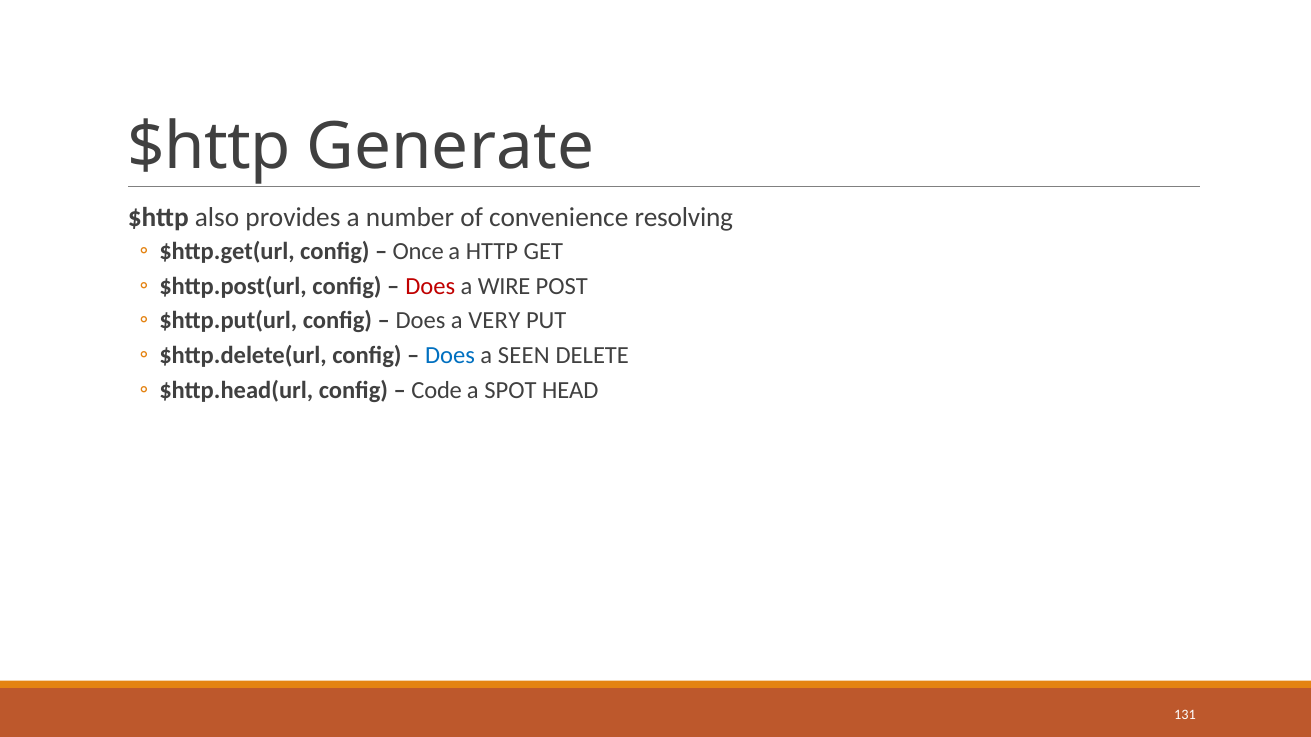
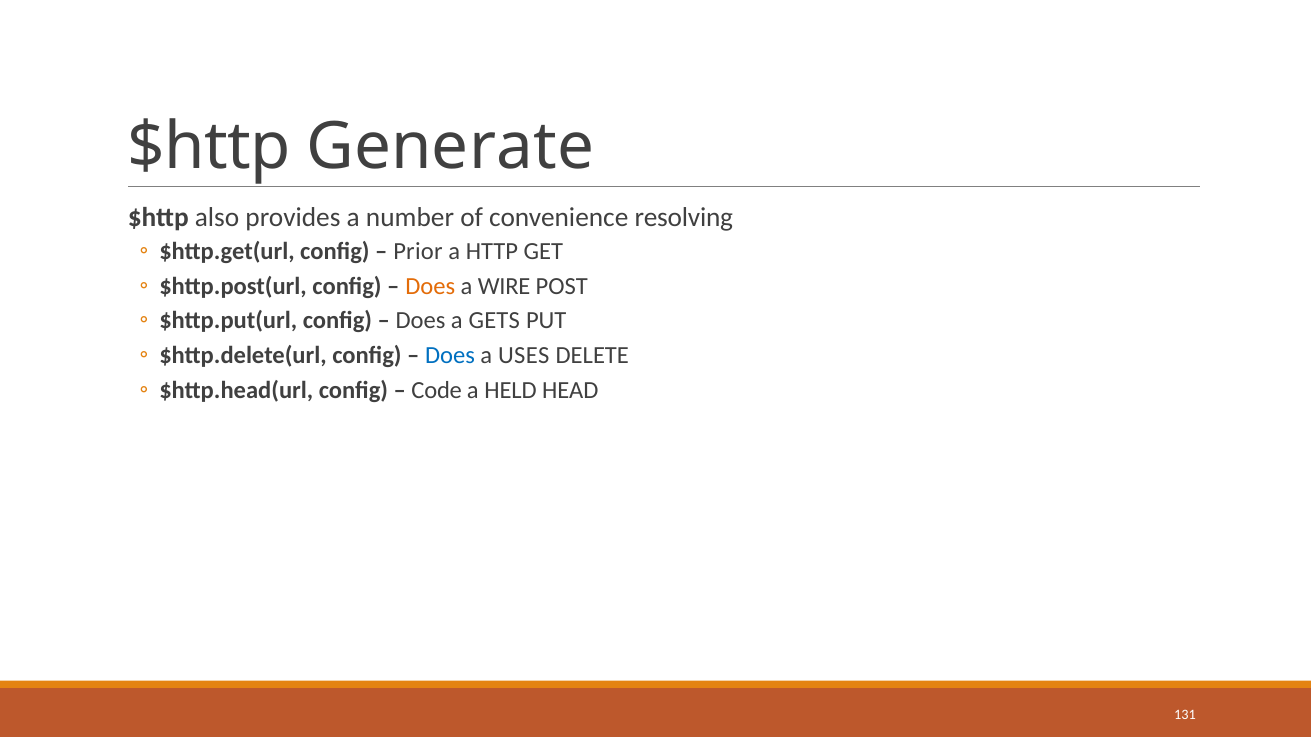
Once: Once -> Prior
Does at (430, 286) colour: red -> orange
VERY: VERY -> GETS
SEEN: SEEN -> USES
SPOT: SPOT -> HELD
